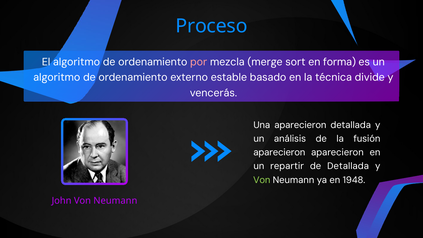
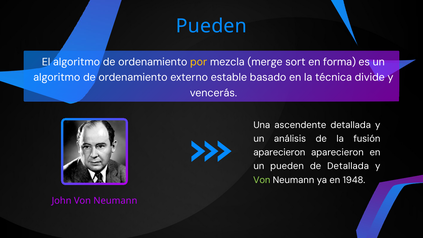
Proceso at (212, 26): Proceso -> Pueden
por colour: pink -> yellow
Una aparecieron: aparecieron -> ascendente
un repartir: repartir -> pueden
